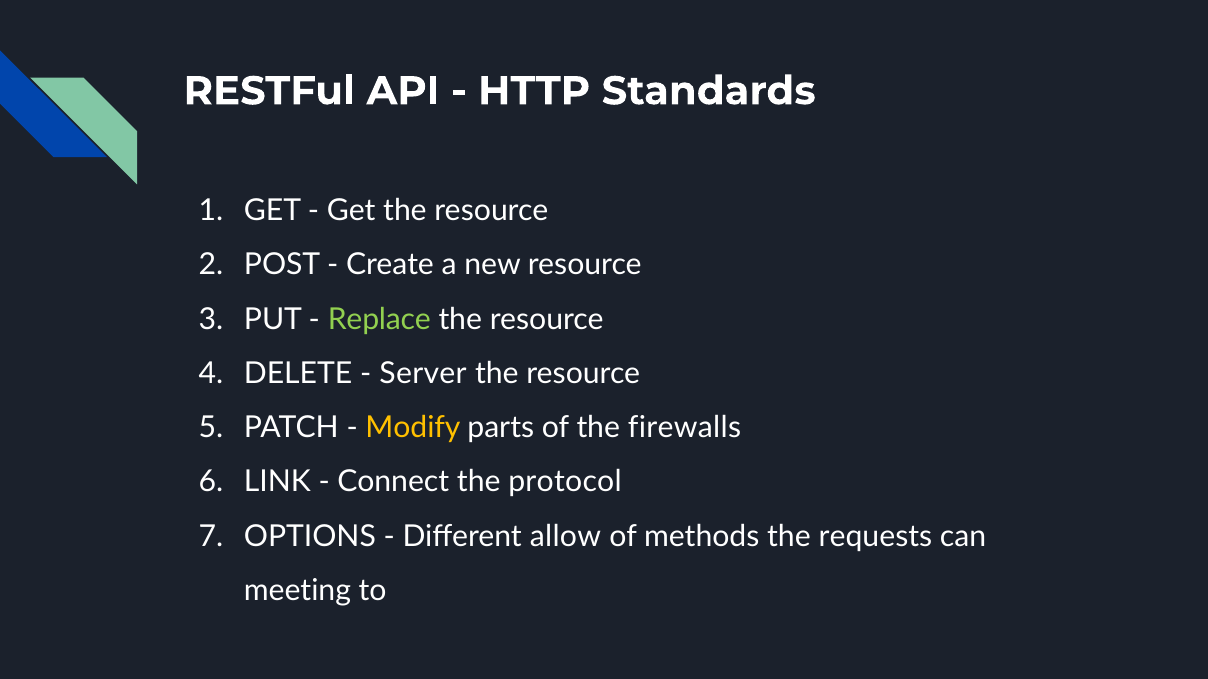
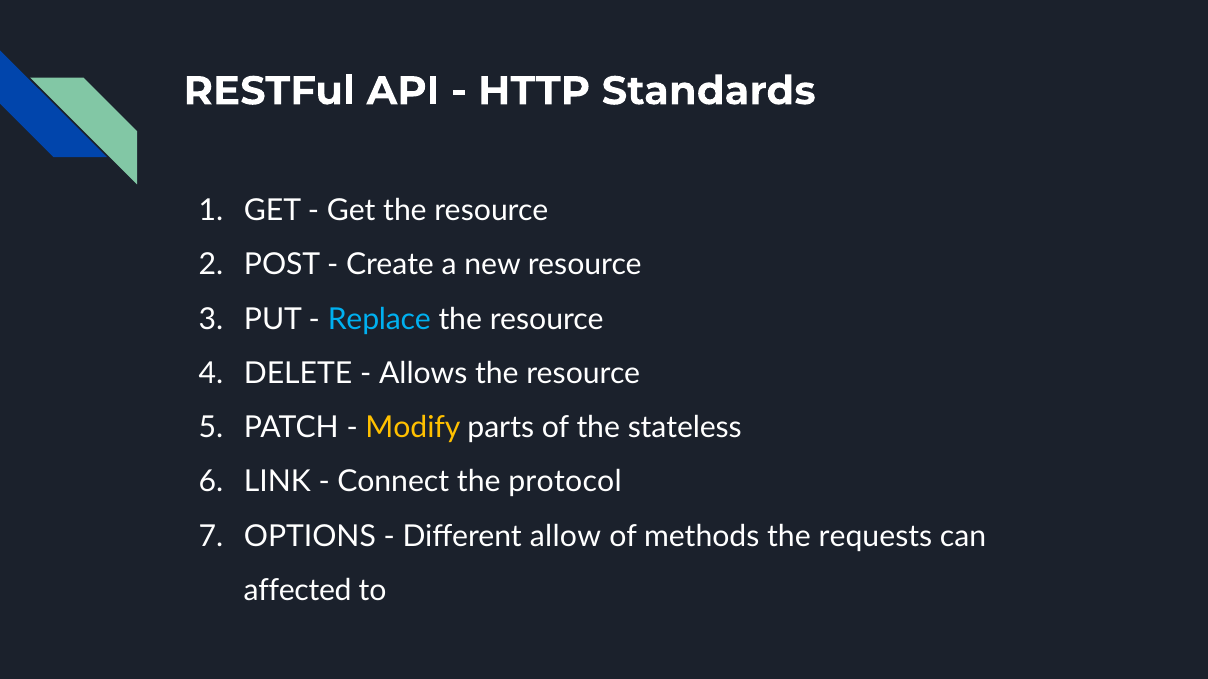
Replace colour: light green -> light blue
Server: Server -> Allows
firewalls: firewalls -> stateless
meeting: meeting -> affected
